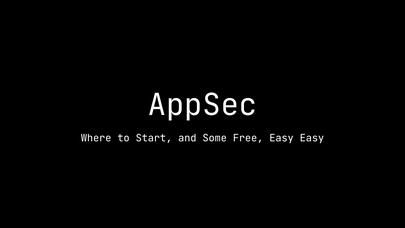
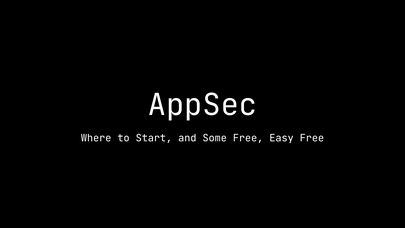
Easy Easy: Easy -> Free
